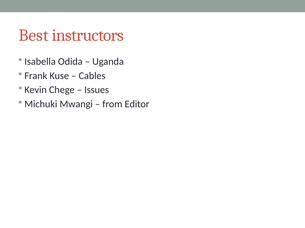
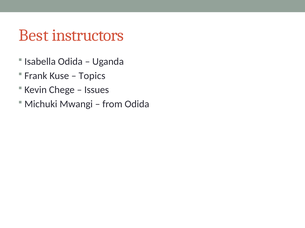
Cables: Cables -> Topics
from Editor: Editor -> Odida
